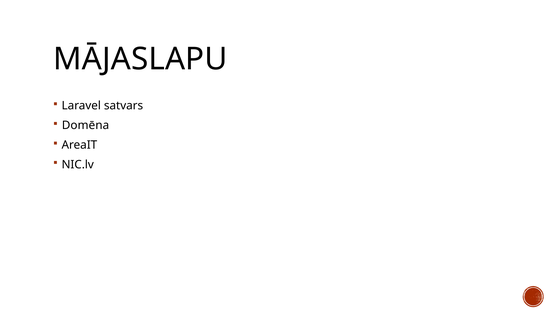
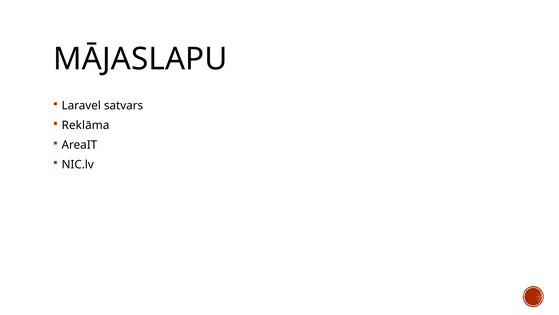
Domēna: Domēna -> Reklāma
